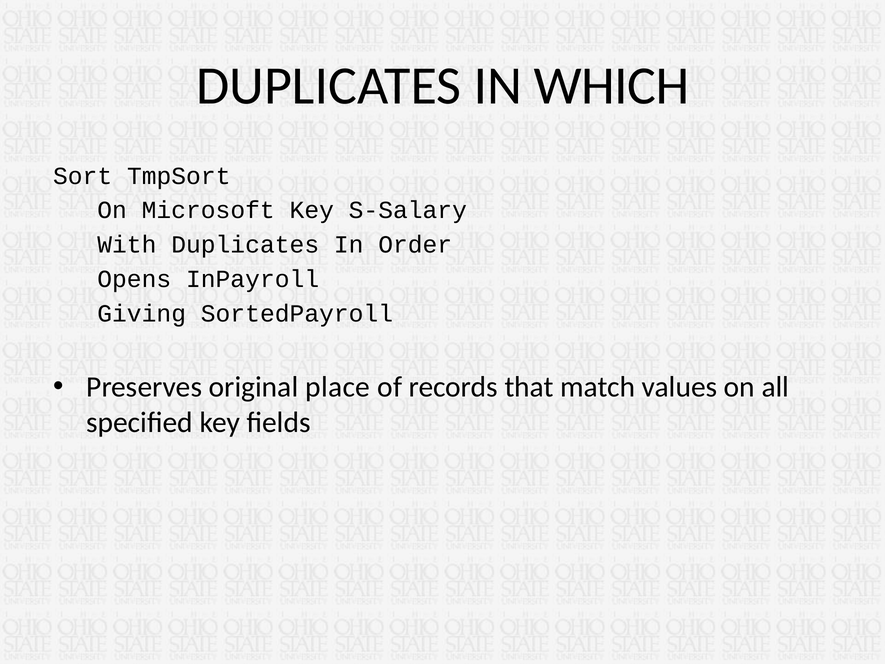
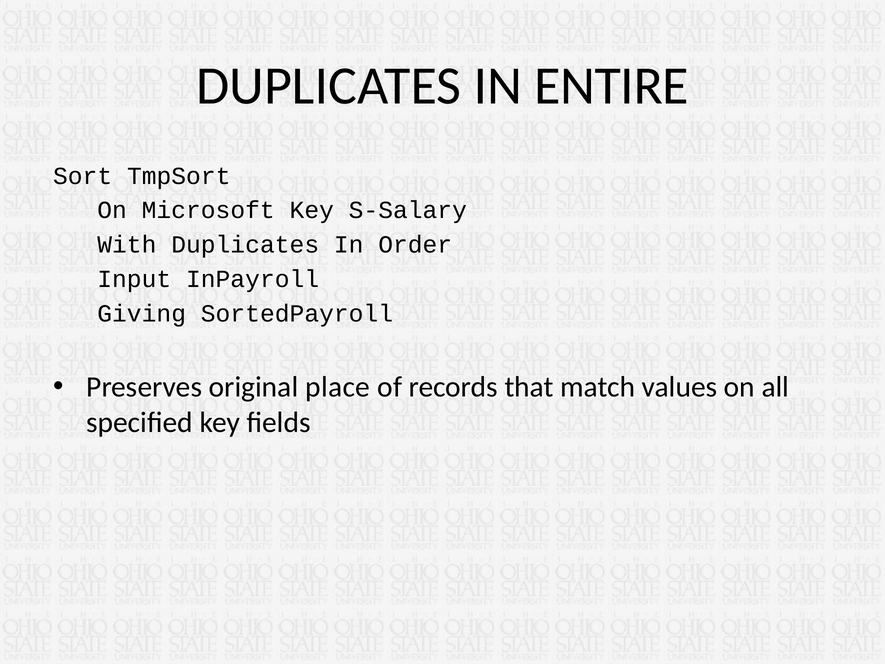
WHICH: WHICH -> ENTIRE
Opens: Opens -> Input
